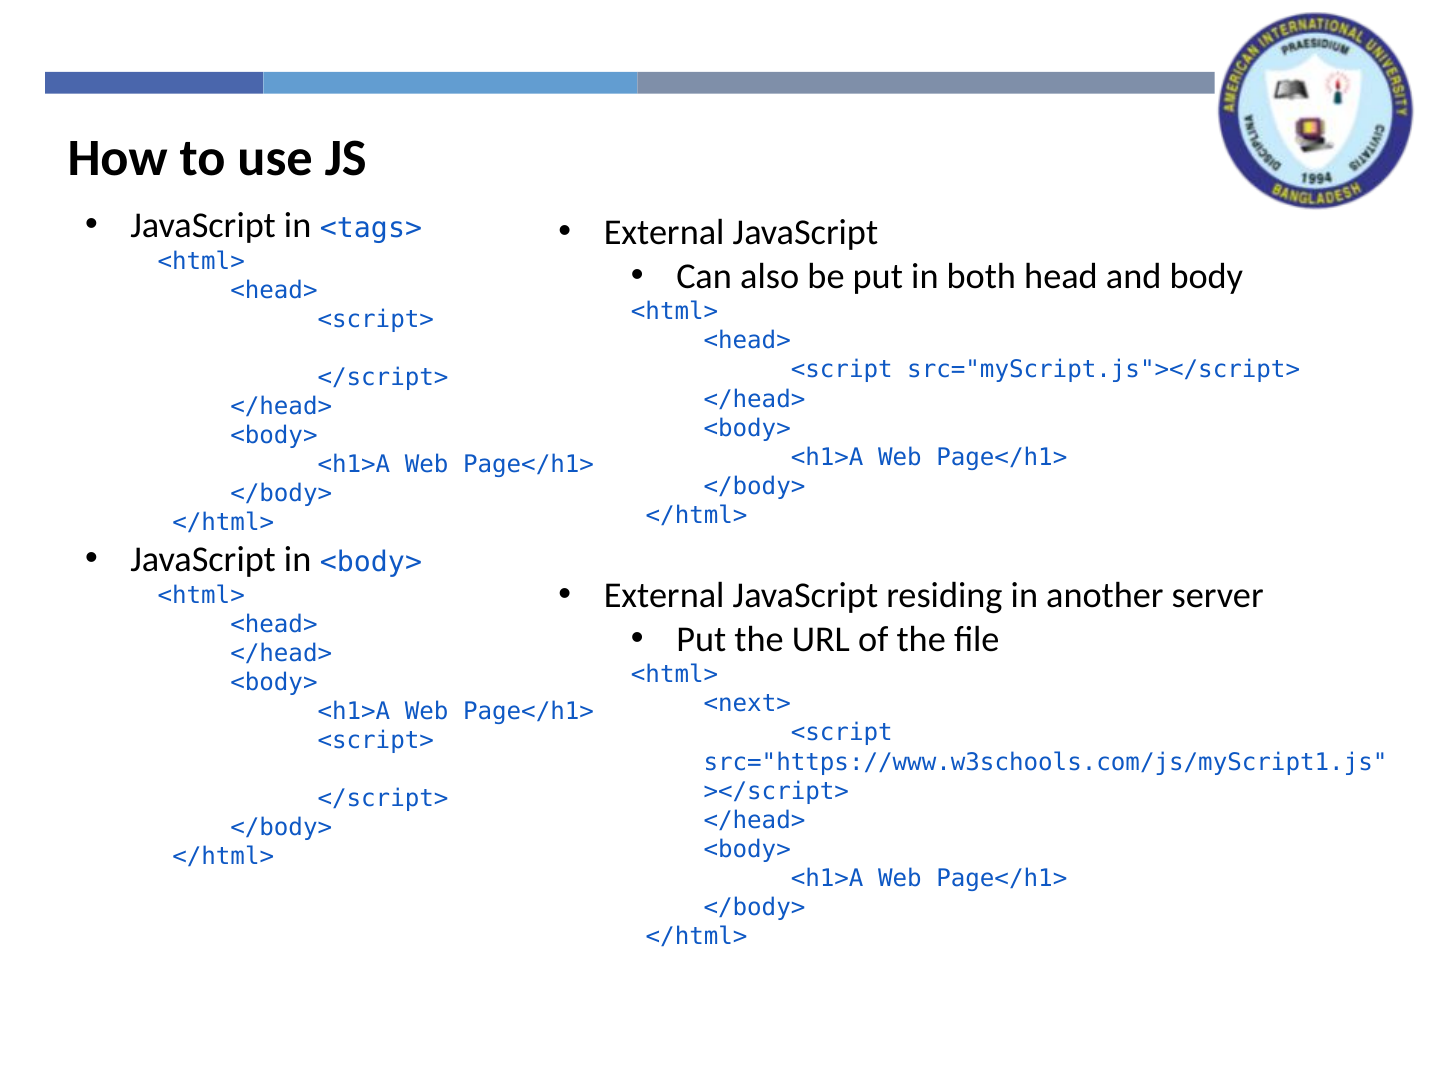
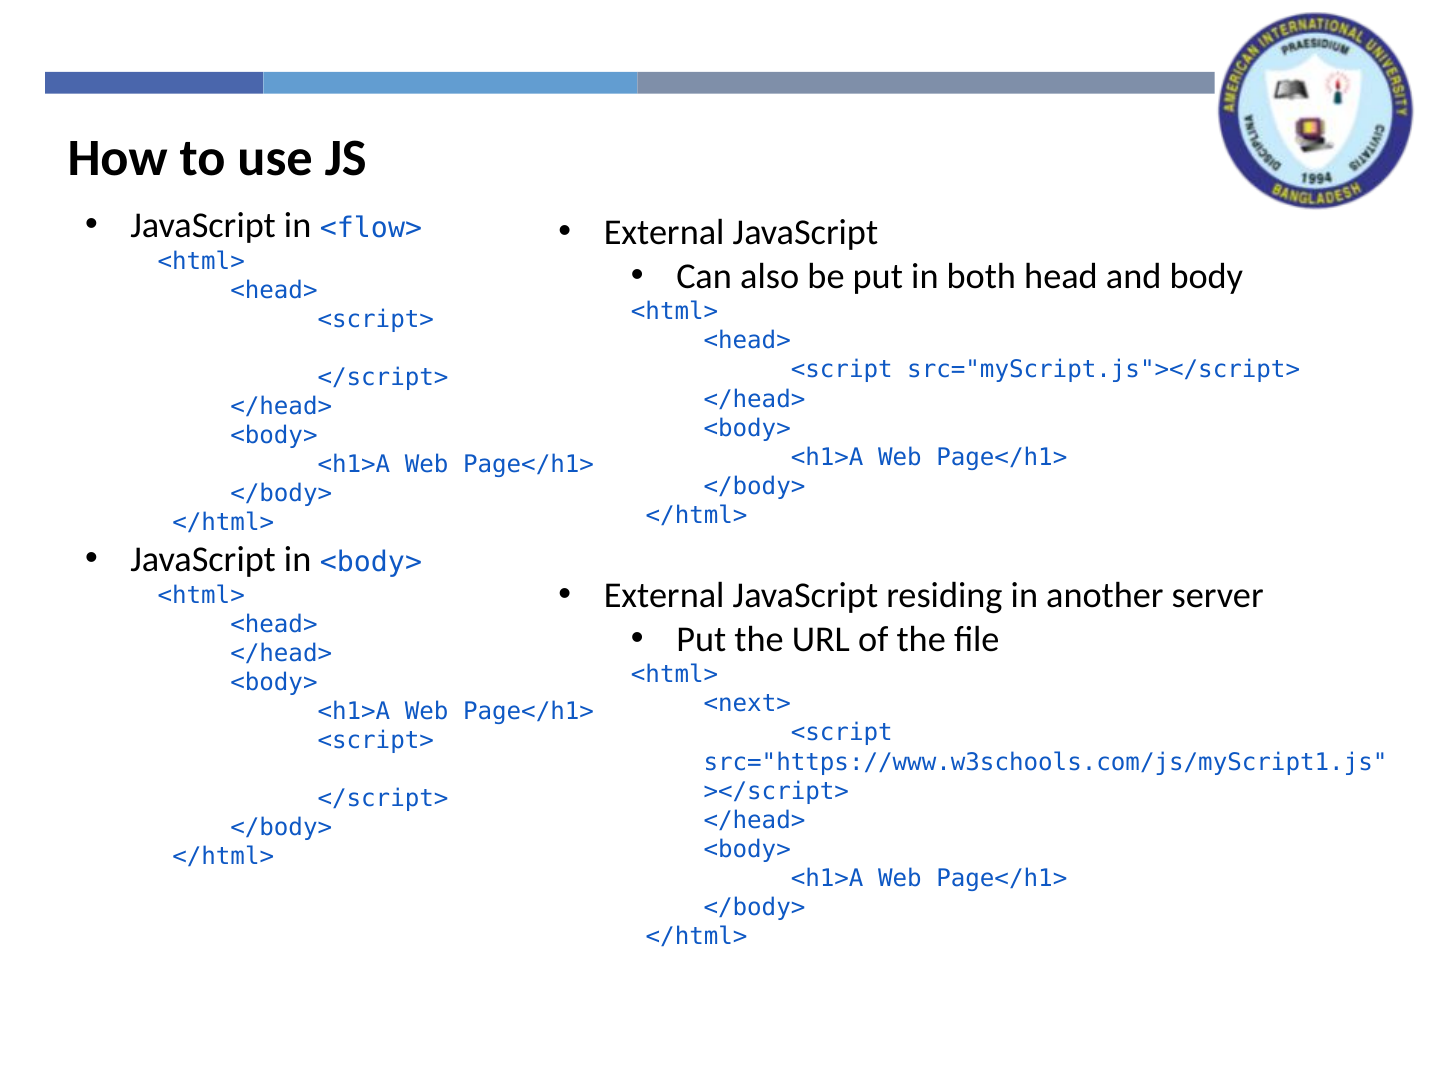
<tags>: <tags> -> <flow>
